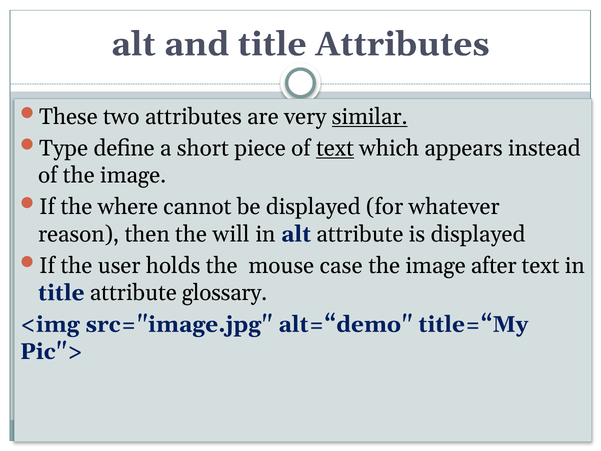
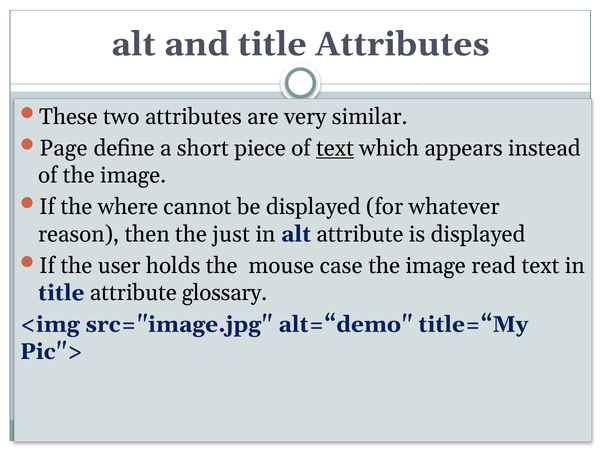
similar underline: present -> none
Type: Type -> Page
will: will -> just
after: after -> read
